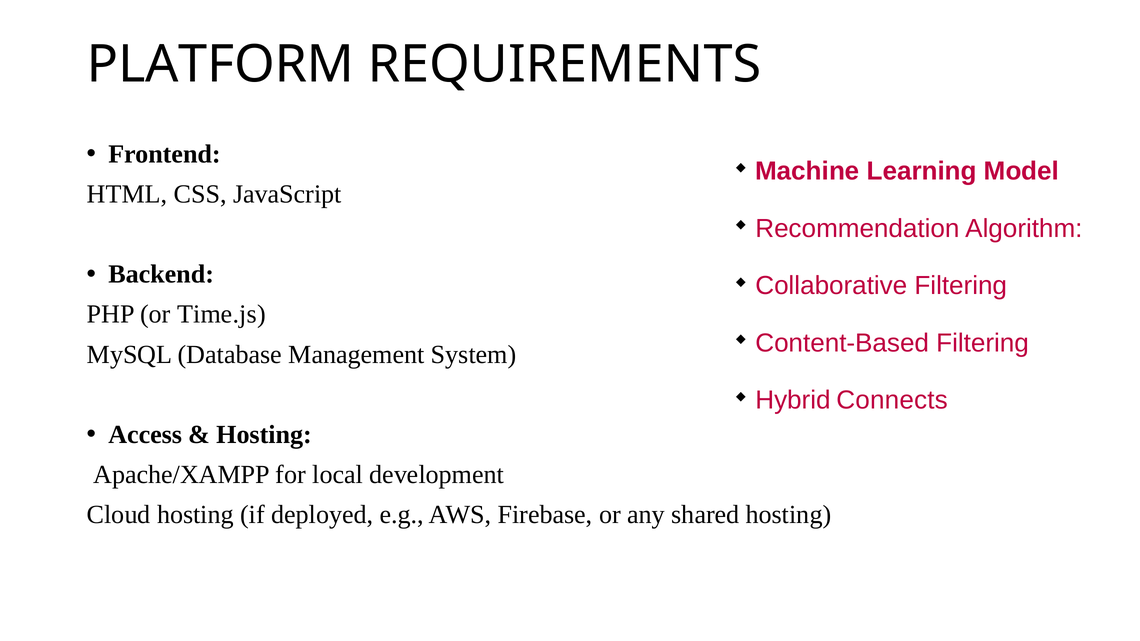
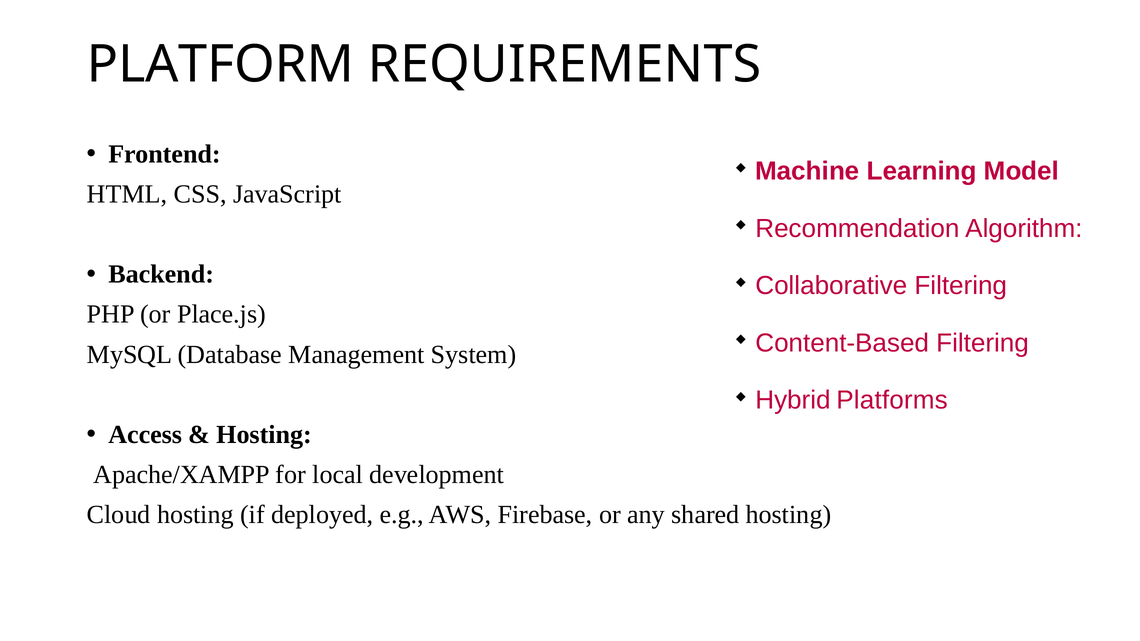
Time.js: Time.js -> Place.js
Connects: Connects -> Platforms
